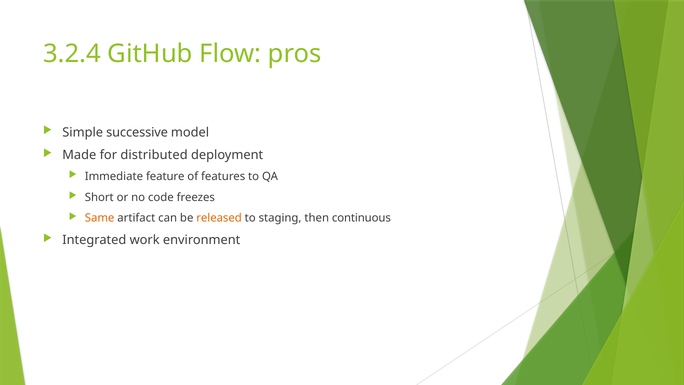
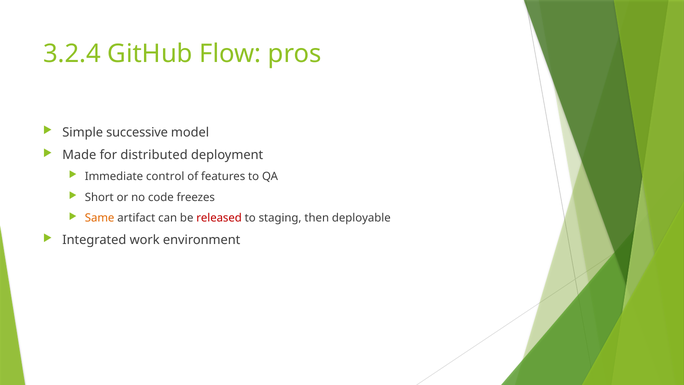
feature: feature -> control
released colour: orange -> red
continuous: continuous -> deployable
